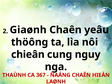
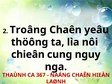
Giaønh: Giaønh -> Troâng
